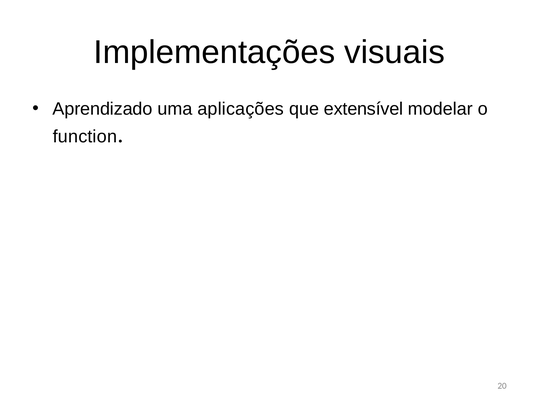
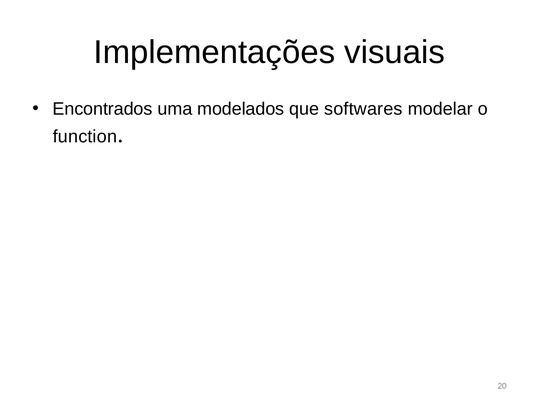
Aprendizado: Aprendizado -> Encontrados
aplicações: aplicações -> modelados
extensível: extensível -> softwares
